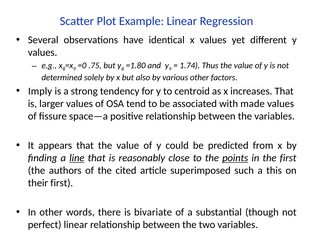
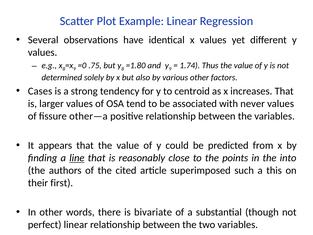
Imply: Imply -> Cases
made: made -> never
space—a: space—a -> other—a
points underline: present -> none
the first: first -> into
